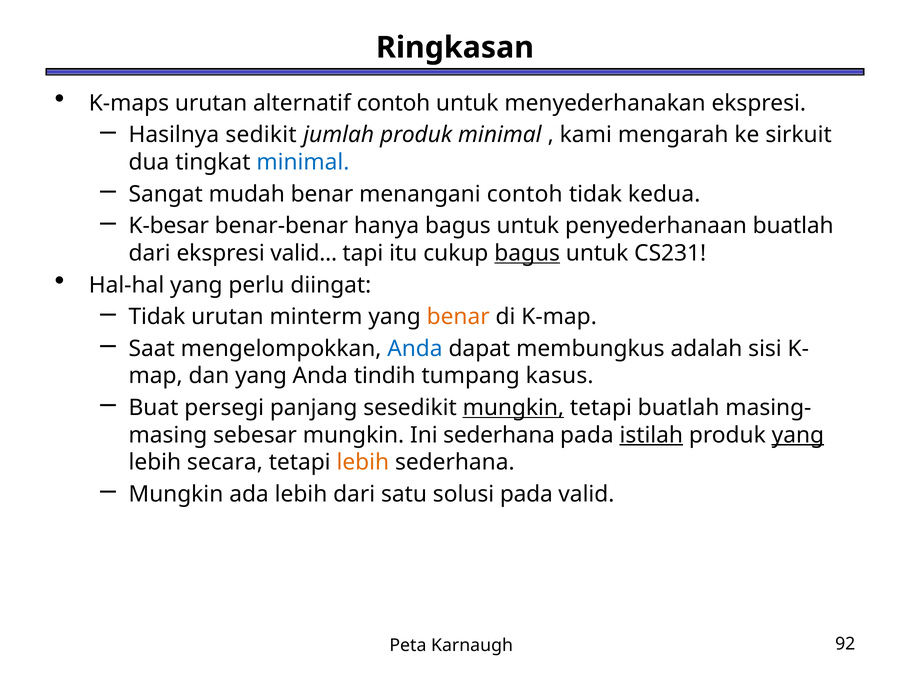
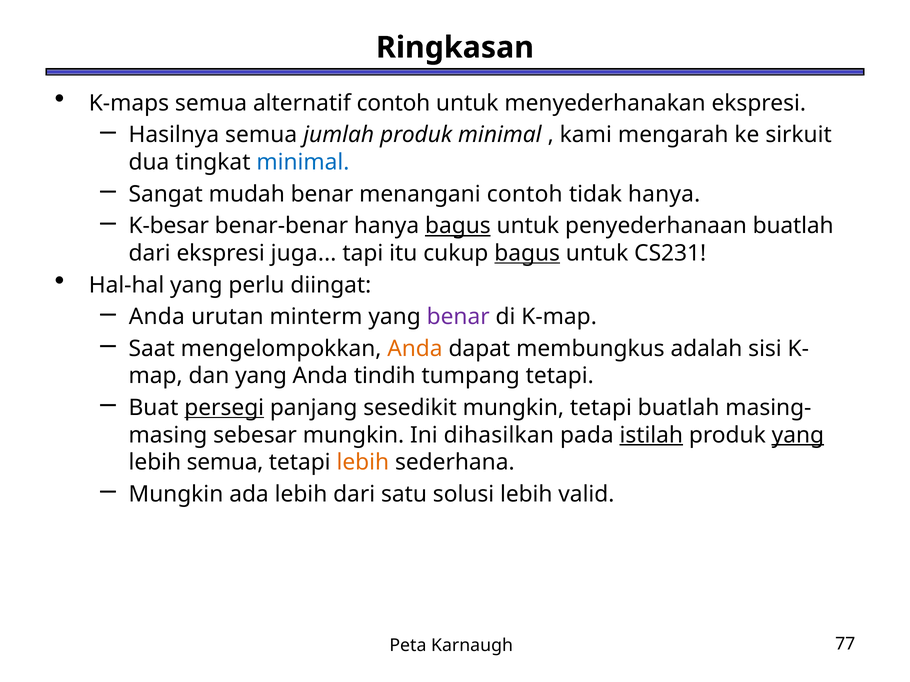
K-maps urutan: urutan -> semua
Hasilnya sedikit: sedikit -> semua
tidak kedua: kedua -> hanya
bagus at (458, 226) underline: none -> present
ekspresi valid: valid -> juga
Tidak at (157, 317): Tidak -> Anda
benar at (458, 317) colour: orange -> purple
Anda at (415, 349) colour: blue -> orange
tumpang kasus: kasus -> tetapi
persegi underline: none -> present
mungkin at (513, 408) underline: present -> none
Ini sederhana: sederhana -> dihasilkan
lebih secara: secara -> semua
solusi pada: pada -> lebih
92: 92 -> 77
